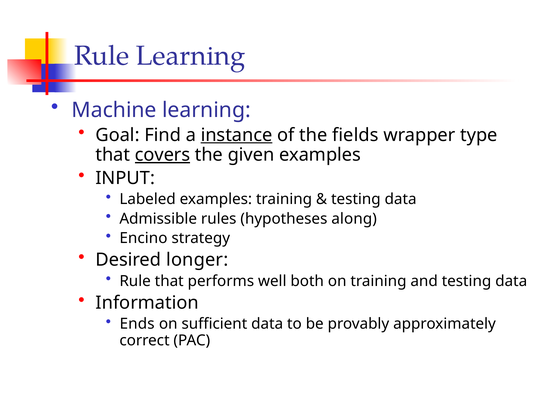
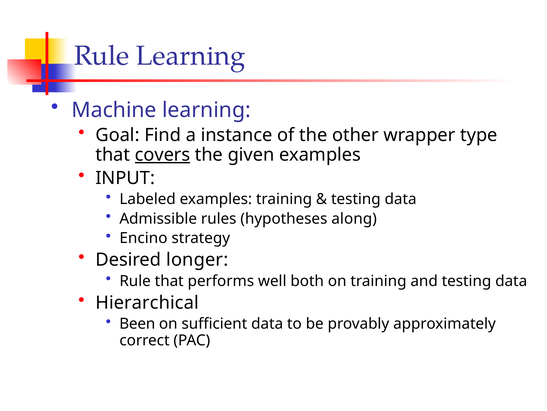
instance underline: present -> none
fields: fields -> other
Information: Information -> Hierarchical
Ends: Ends -> Been
